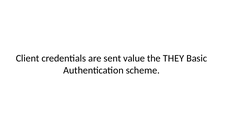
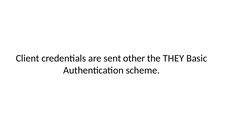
value: value -> other
